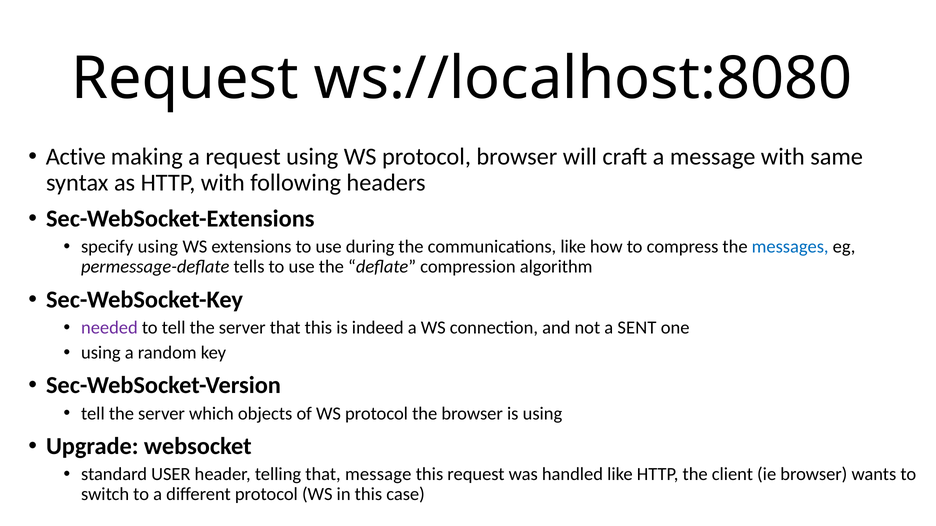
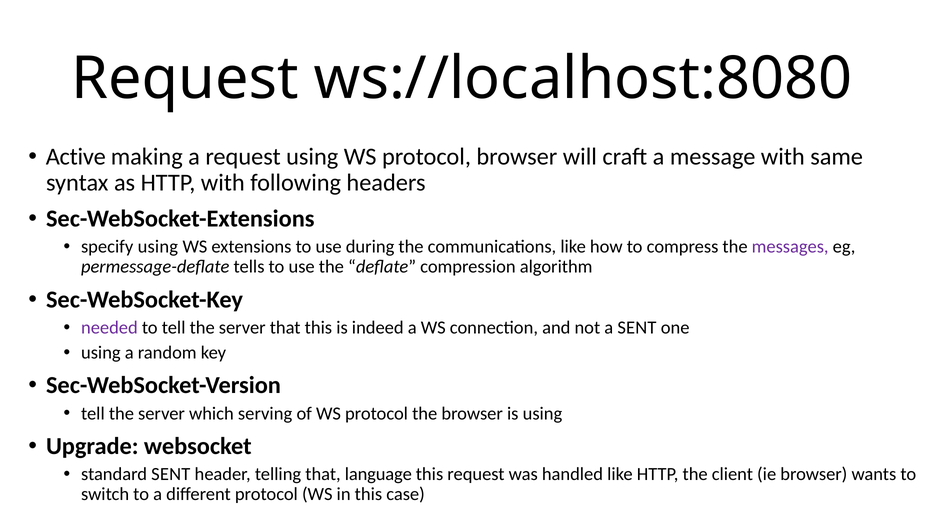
messages colour: blue -> purple
objects: objects -> serving
standard USER: USER -> SENT
that message: message -> language
